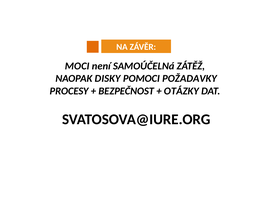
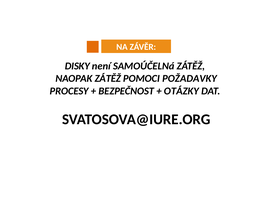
MOCI: MOCI -> DISKY
NAOPAK DISKY: DISKY -> ZÁTĚŽ
